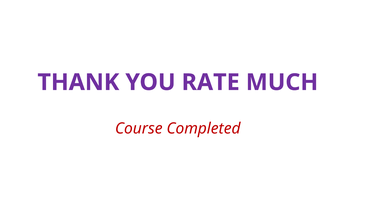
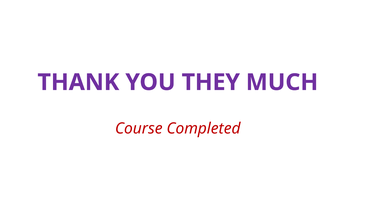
RATE: RATE -> THEY
